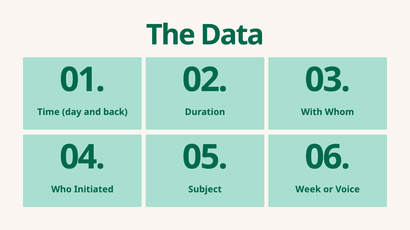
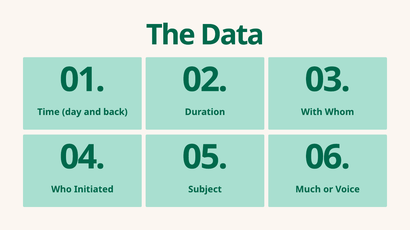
Week: Week -> Much
